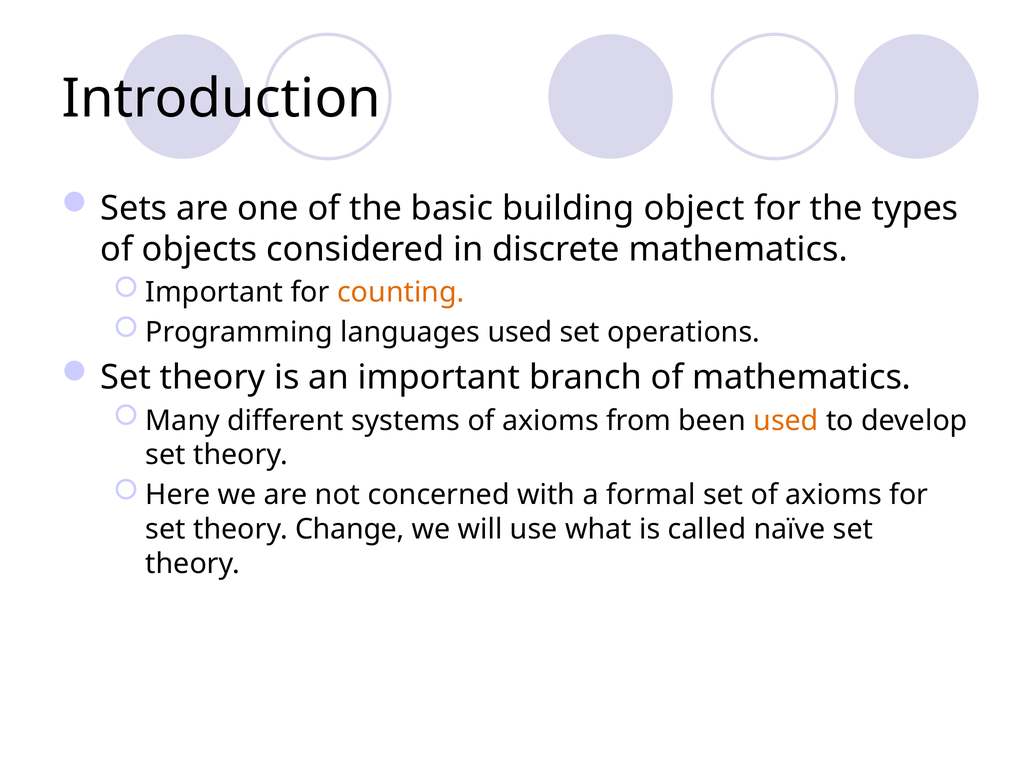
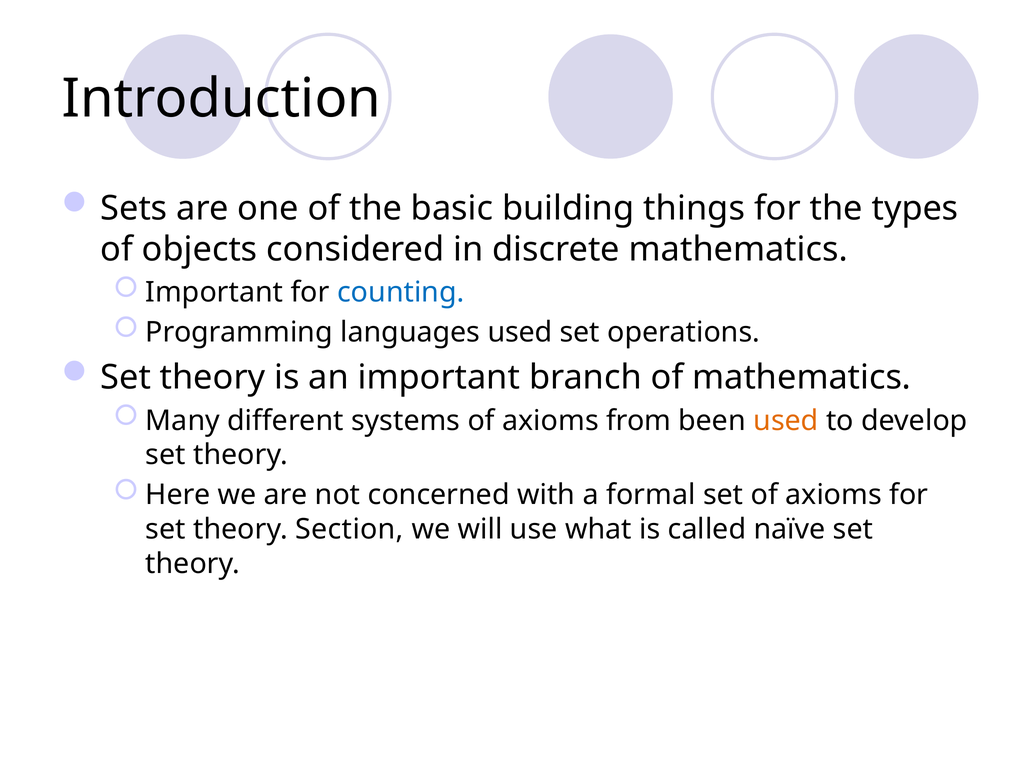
object: object -> things
counting colour: orange -> blue
Change: Change -> Section
